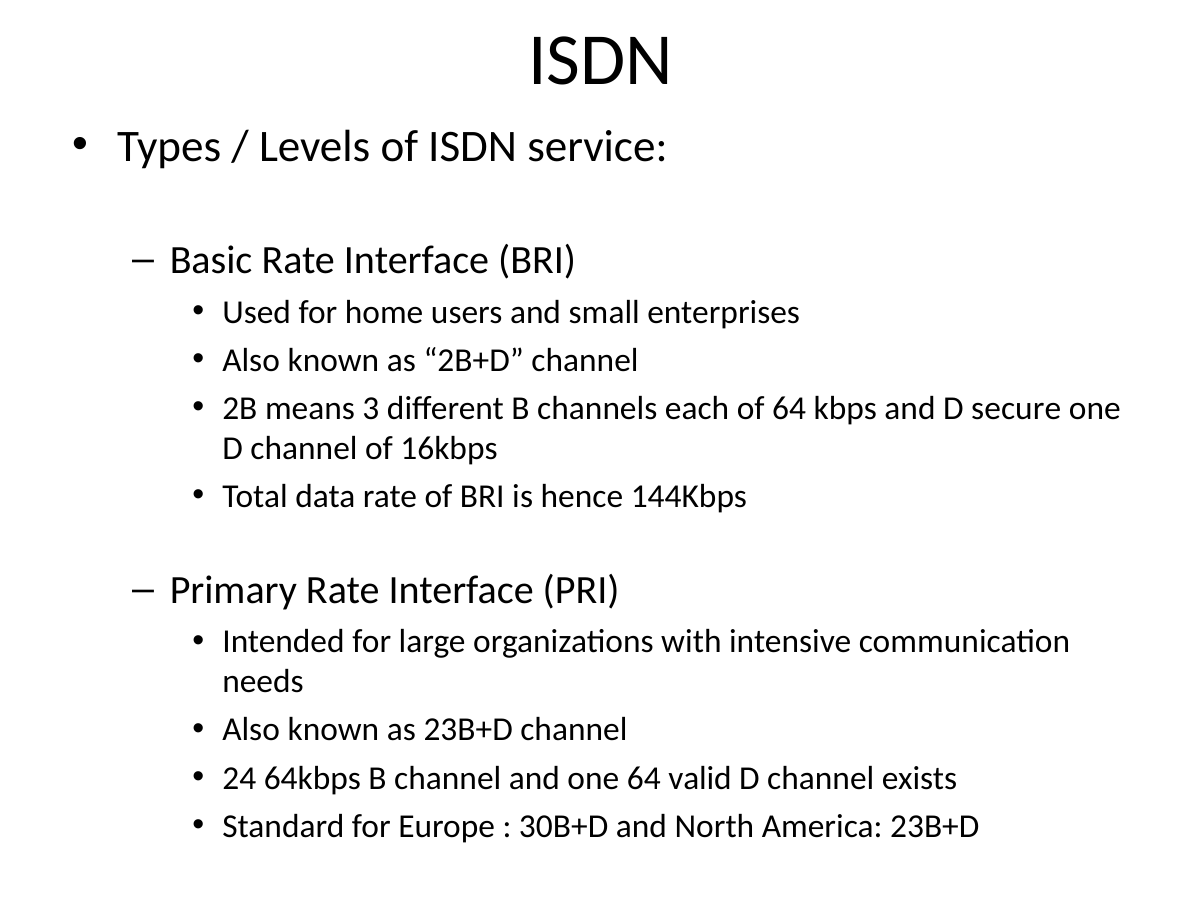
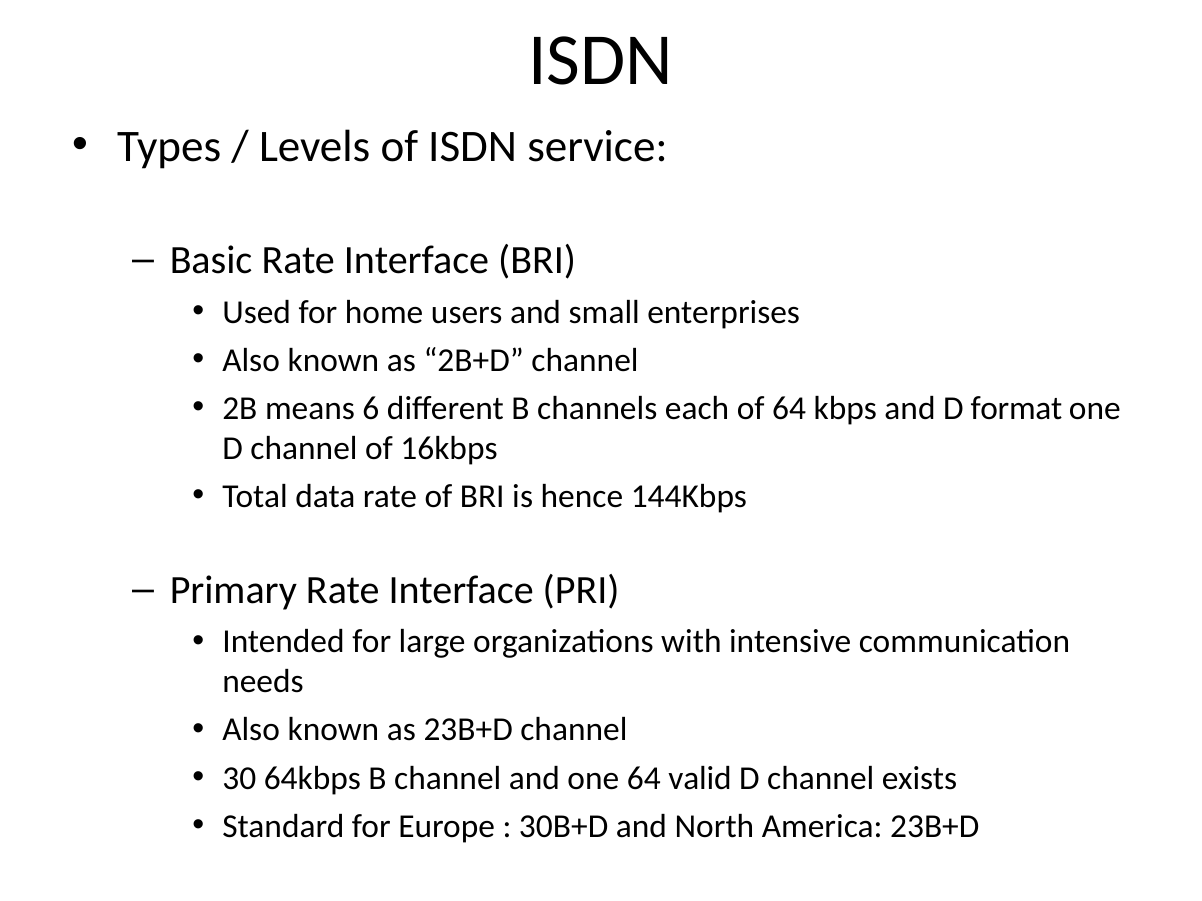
3: 3 -> 6
secure: secure -> format
24: 24 -> 30
